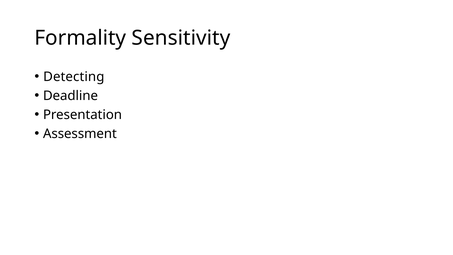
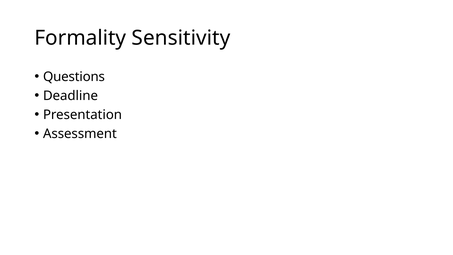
Detecting: Detecting -> Questions
